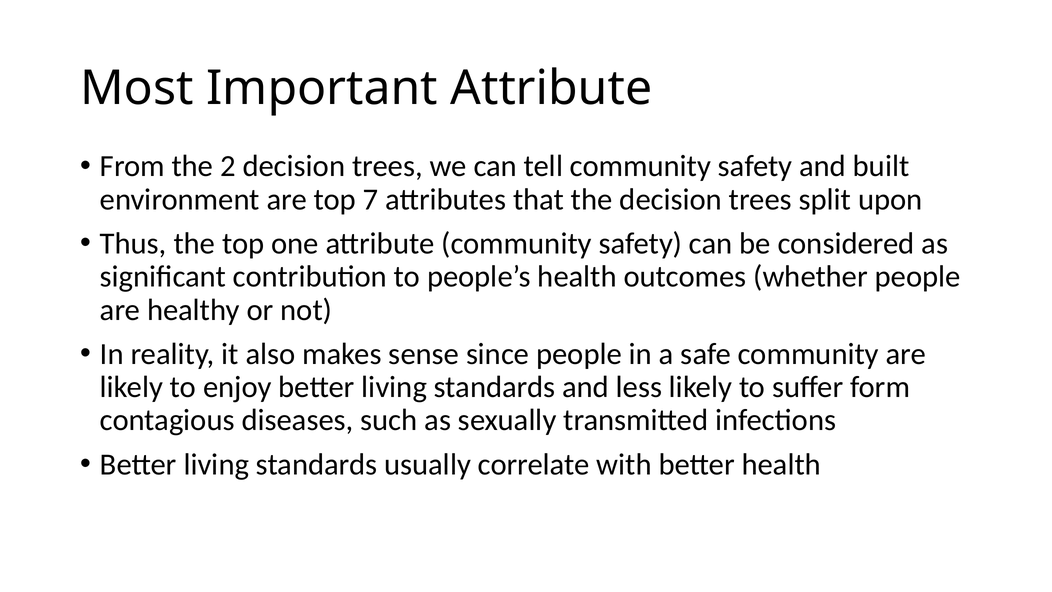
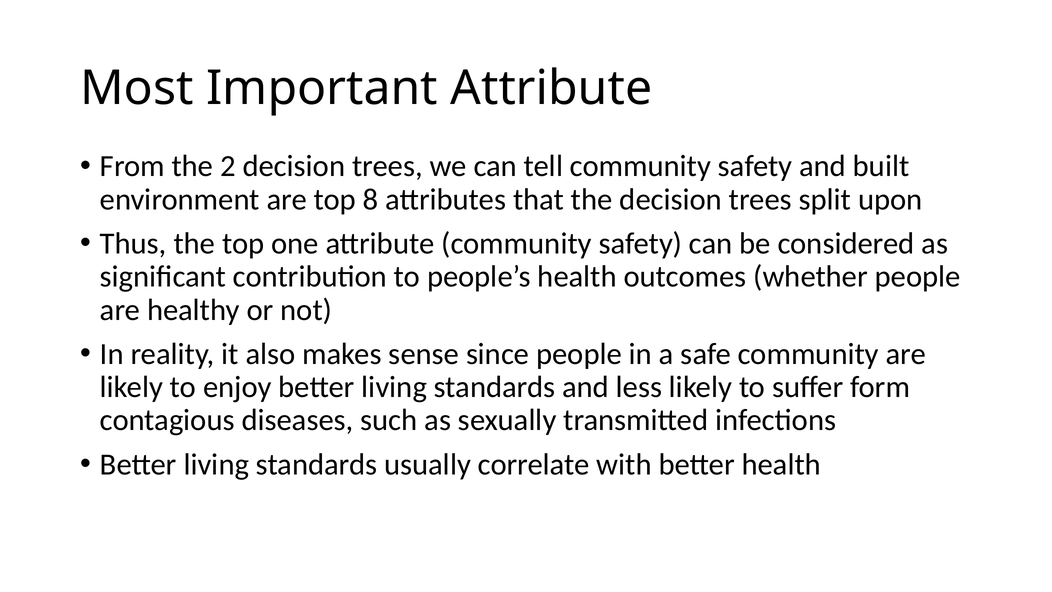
7: 7 -> 8
